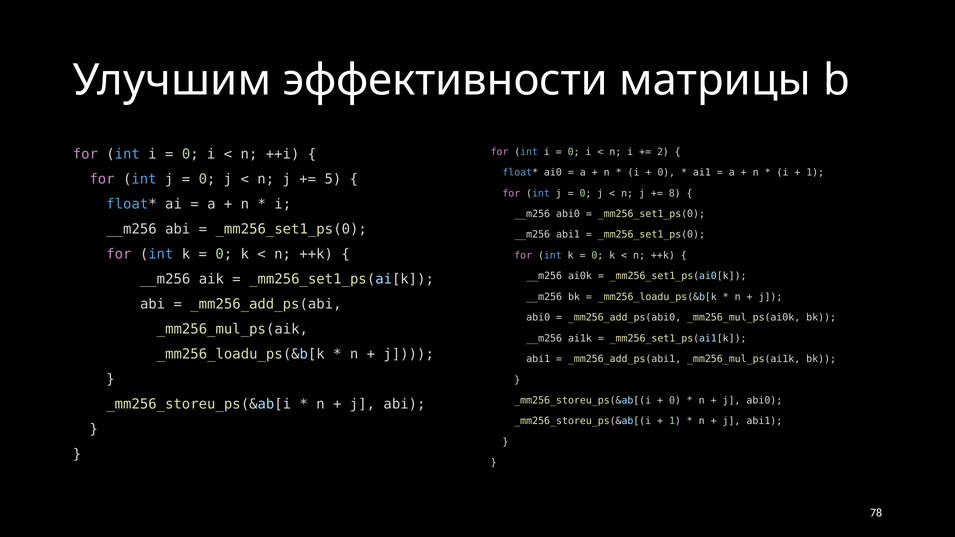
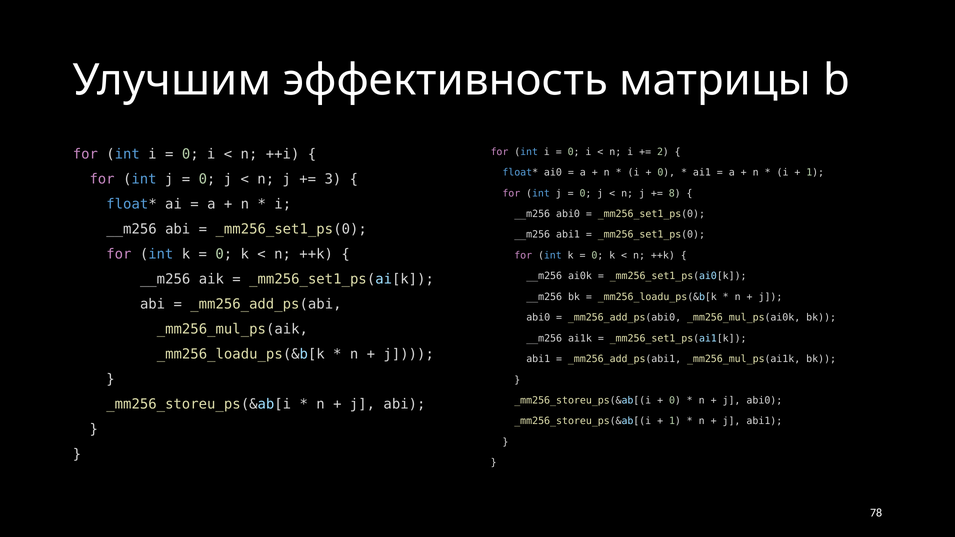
эффективности: эффективности -> эффективность
5: 5 -> 3
